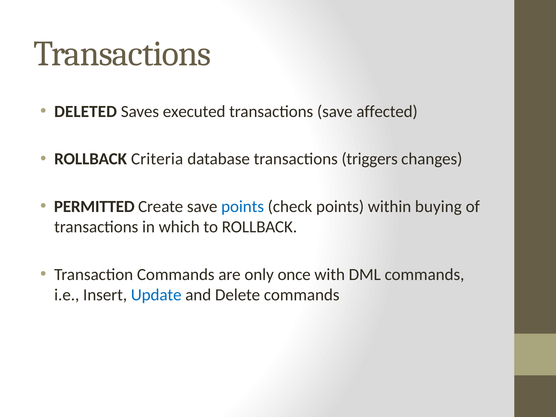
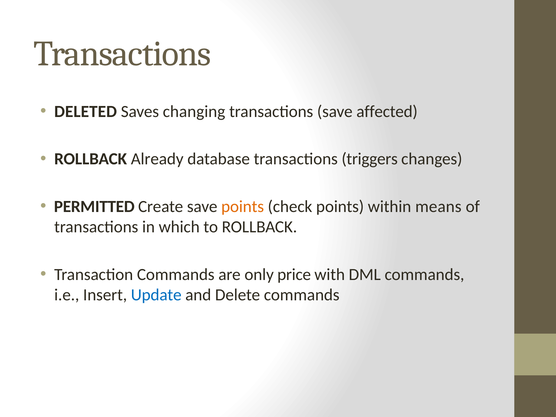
executed: executed -> changing
Criteria: Criteria -> Already
points at (243, 207) colour: blue -> orange
buying: buying -> means
once: once -> price
